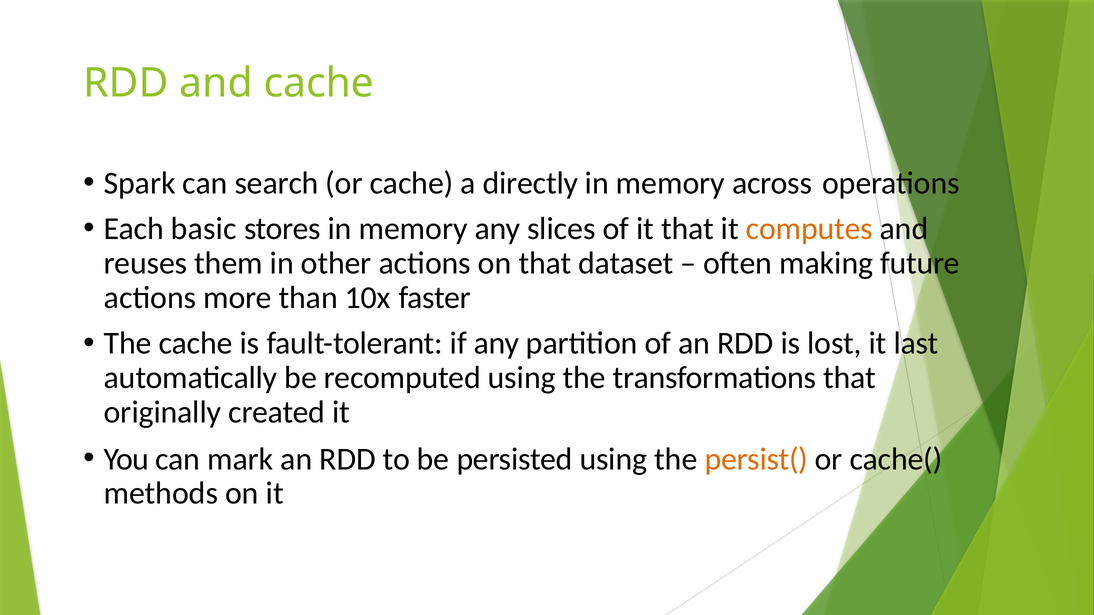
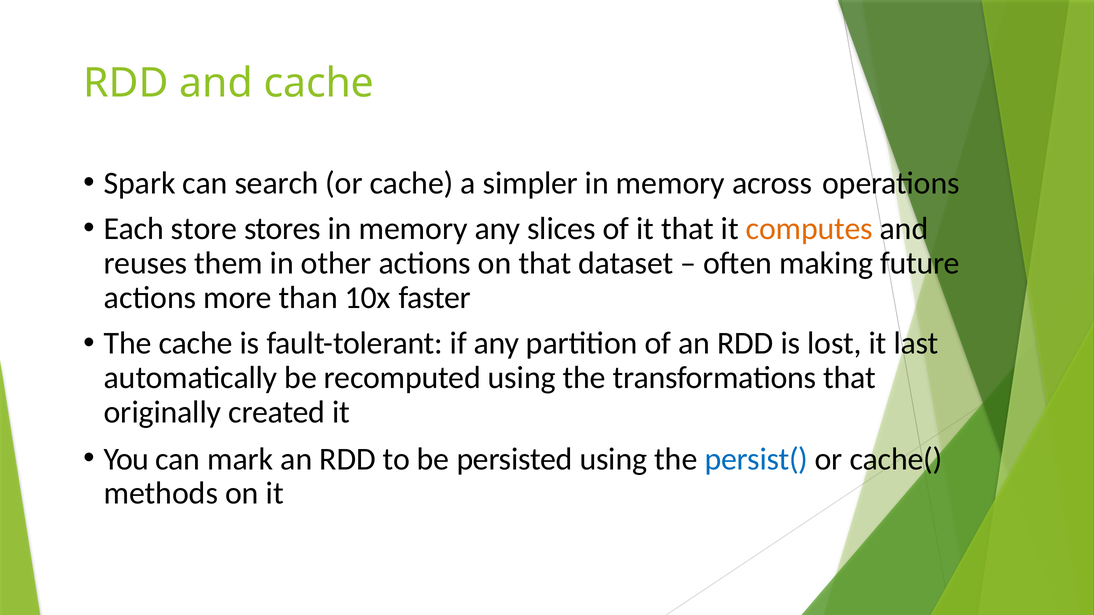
directly: directly -> simpler
basic: basic -> store
persist( colour: orange -> blue
